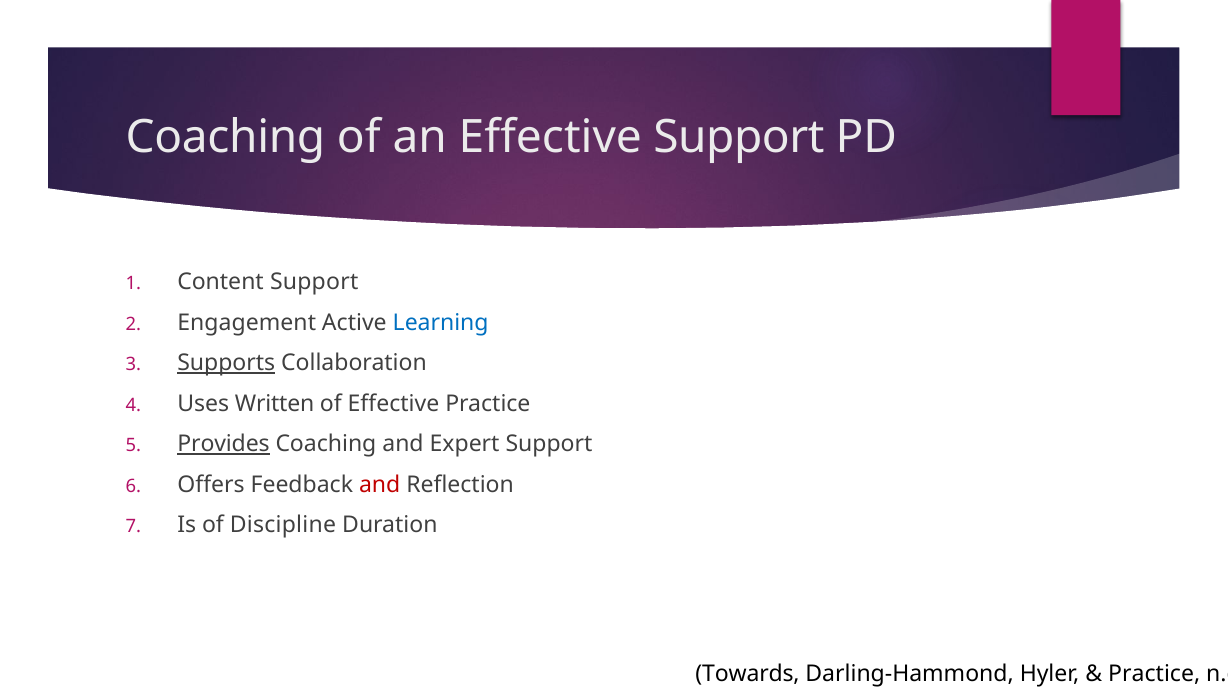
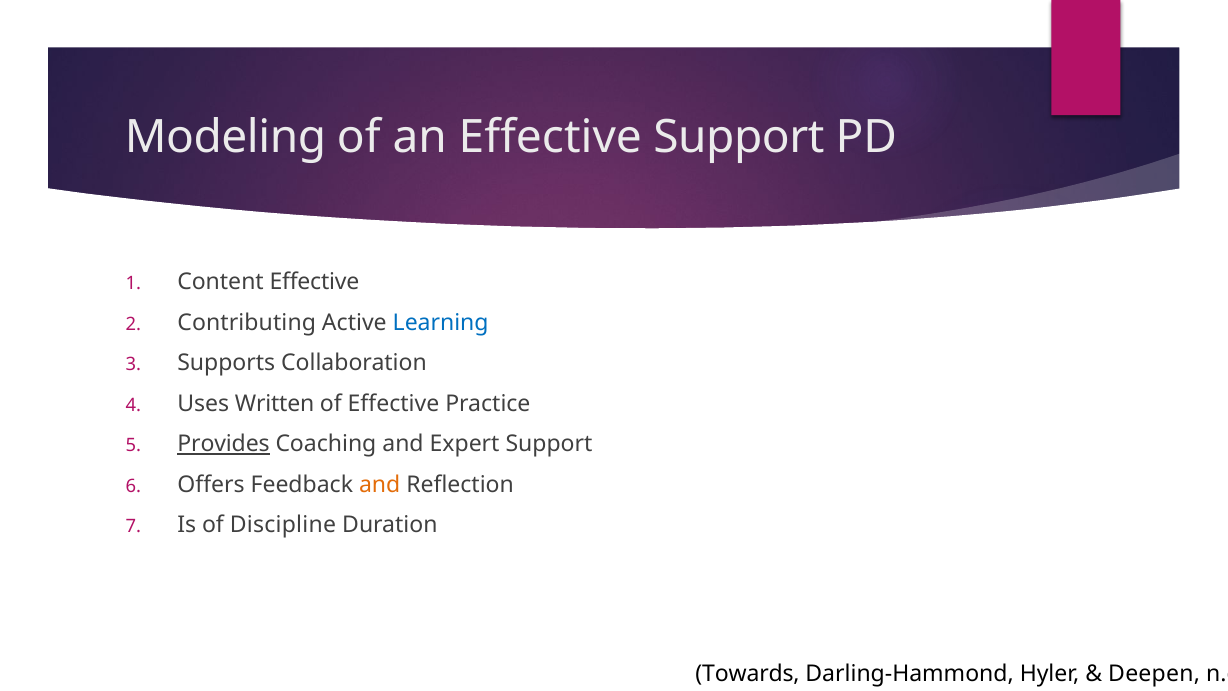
Coaching at (225, 137): Coaching -> Modeling
Content Support: Support -> Effective
Engagement: Engagement -> Contributing
Supports underline: present -> none
and at (380, 484) colour: red -> orange
Practice at (1154, 673): Practice -> Deepen
